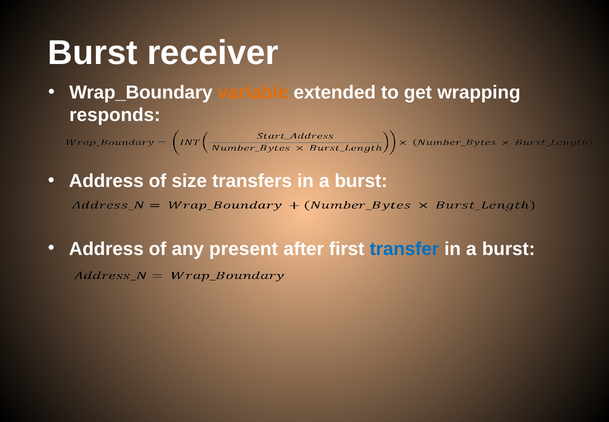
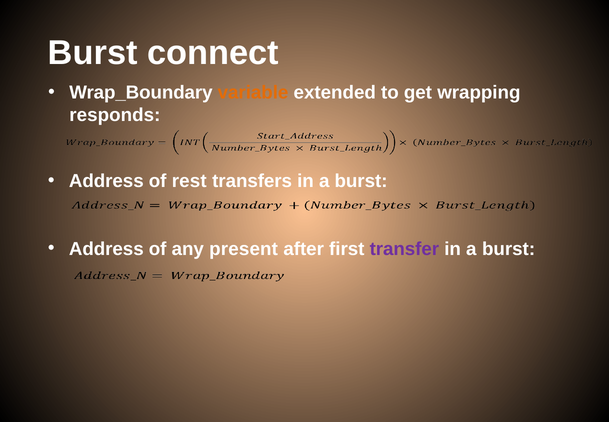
receiver: receiver -> connect
size: size -> rest
transfer colour: blue -> purple
